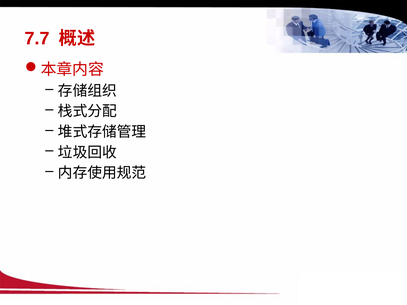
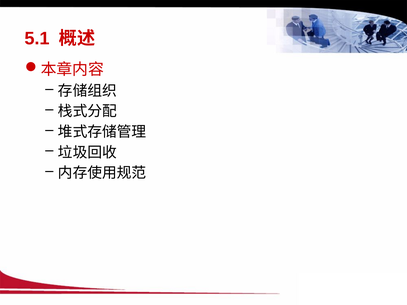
7.7: 7.7 -> 5.1
